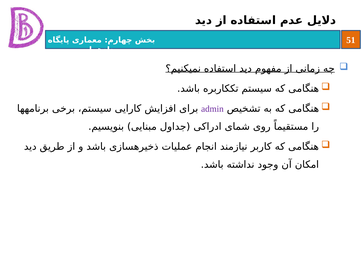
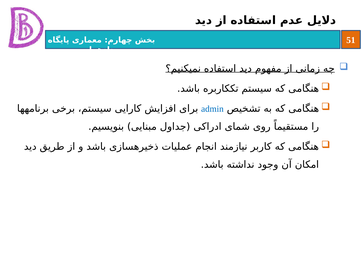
admin colour: purple -> blue
